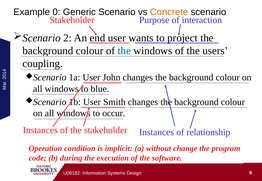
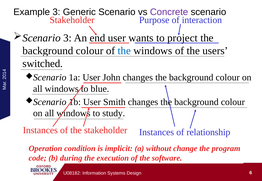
Example 0: 0 -> 3
Concrete colour: orange -> purple
Scenario 2: 2 -> 3
coupling: coupling -> switched
occur: occur -> study
